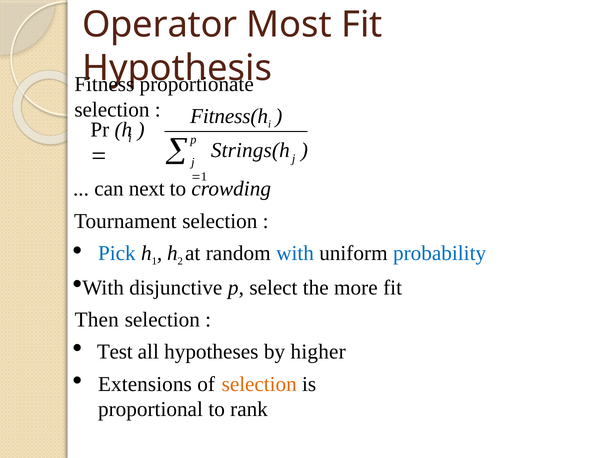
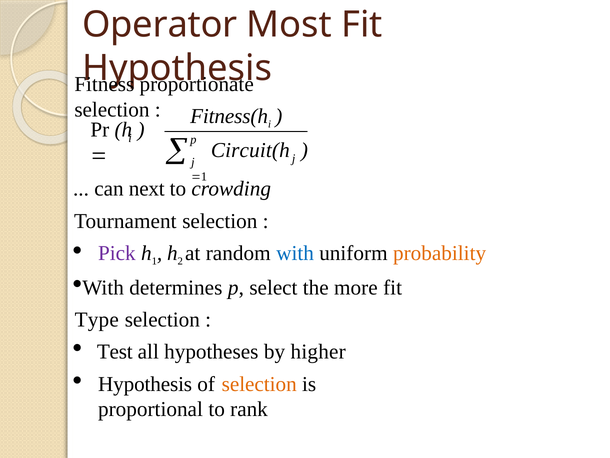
Strings(h: Strings(h -> Circuit(h
Pick colour: blue -> purple
probability colour: blue -> orange
disjunctive: disjunctive -> determines
Then: Then -> Type
Extensions at (145, 384): Extensions -> Hypothesis
